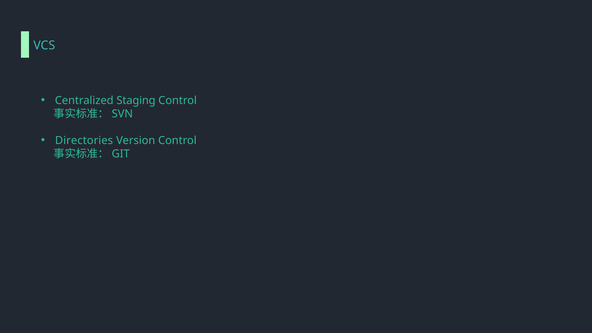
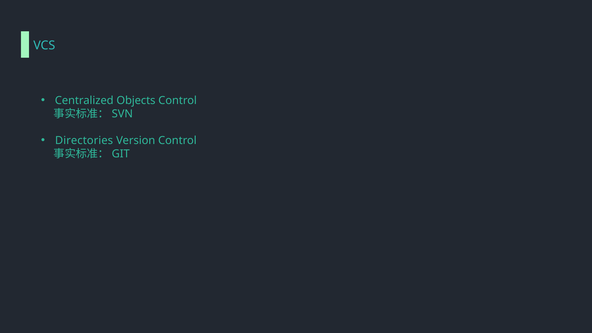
Staging: Staging -> Objects
